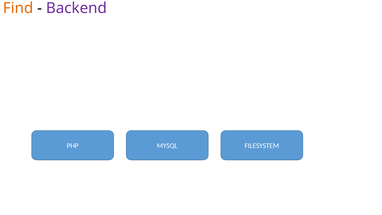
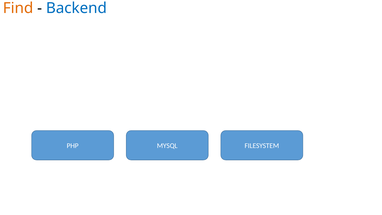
Backend colour: purple -> blue
